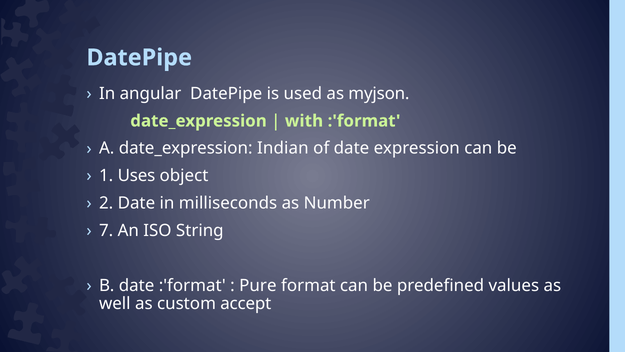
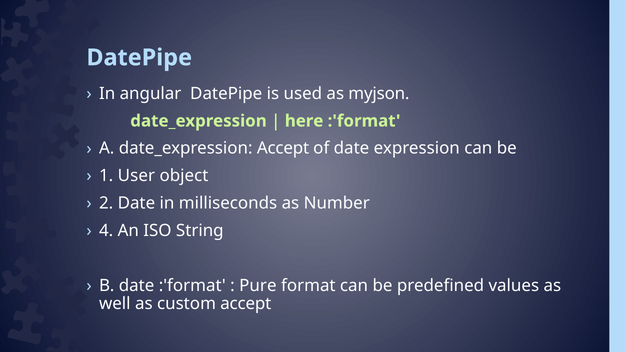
with: with -> here
date_expression Indian: Indian -> Accept
Uses: Uses -> User
7: 7 -> 4
